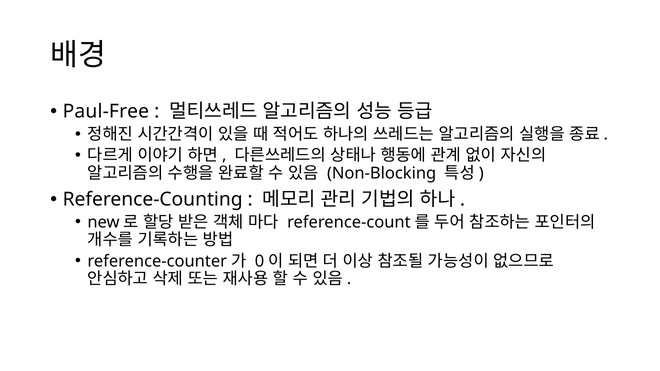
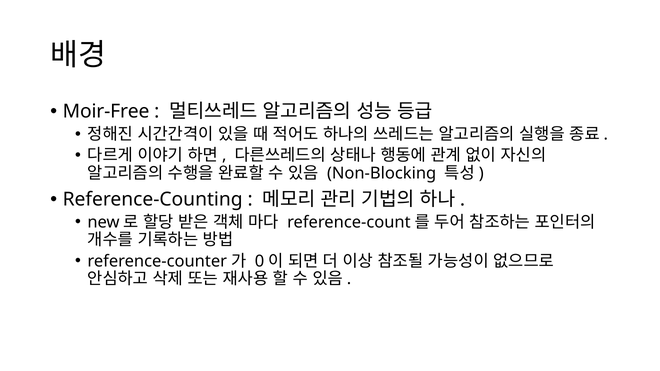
Paul-Free: Paul-Free -> Moir-Free
